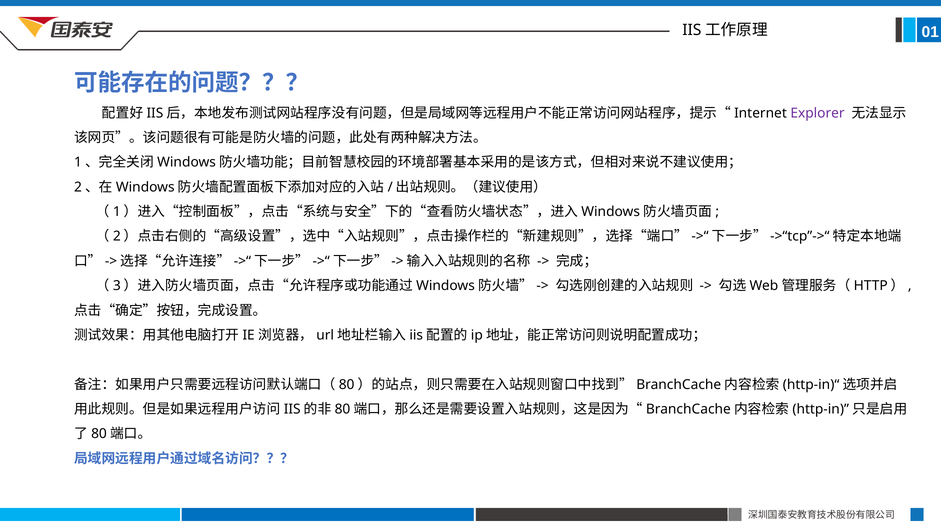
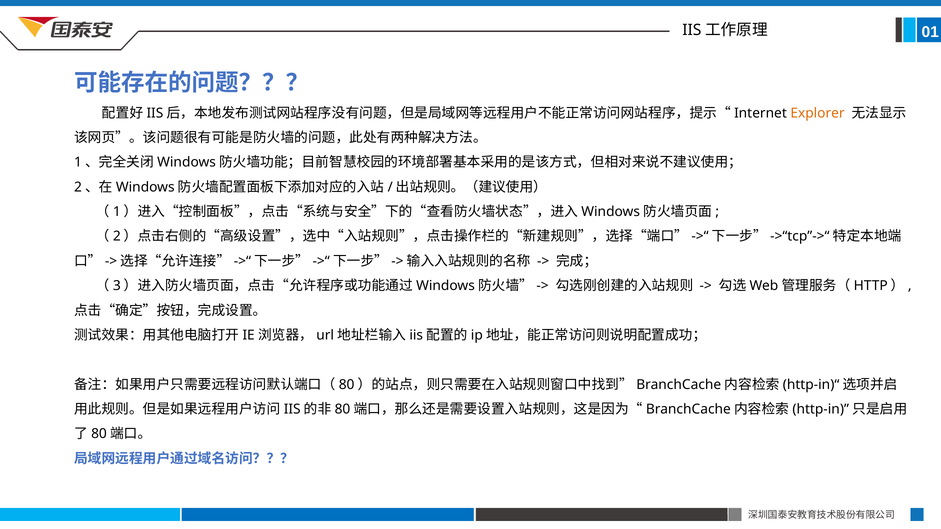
Explorer colour: purple -> orange
